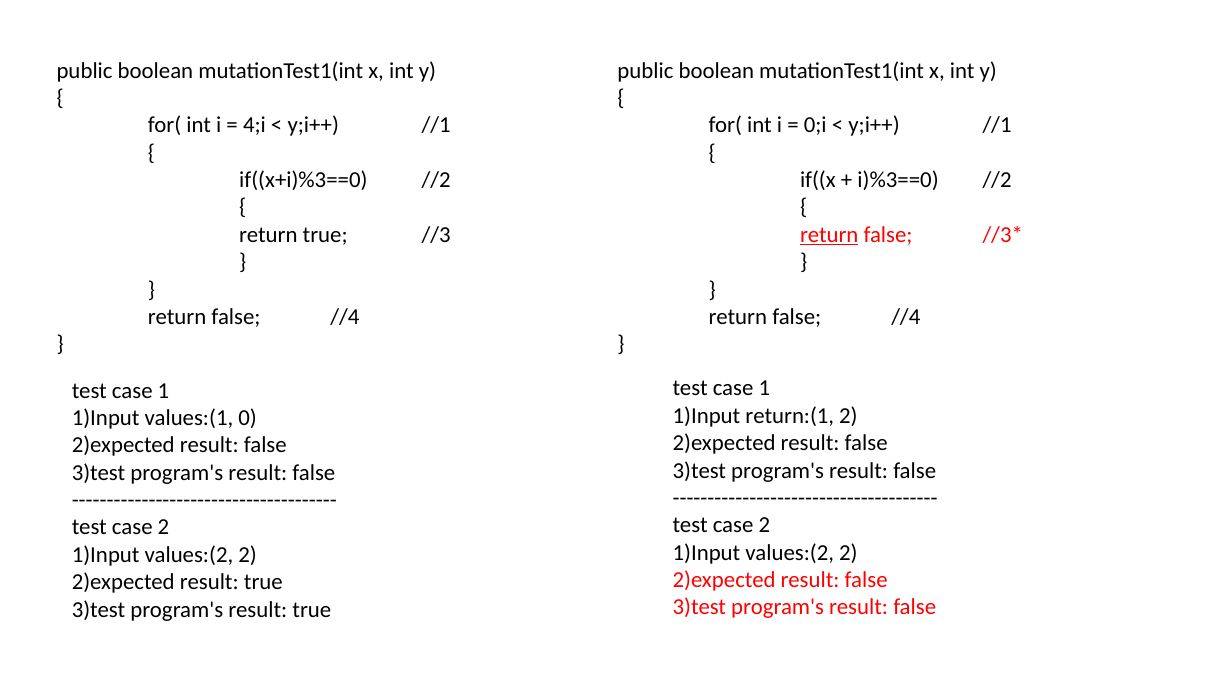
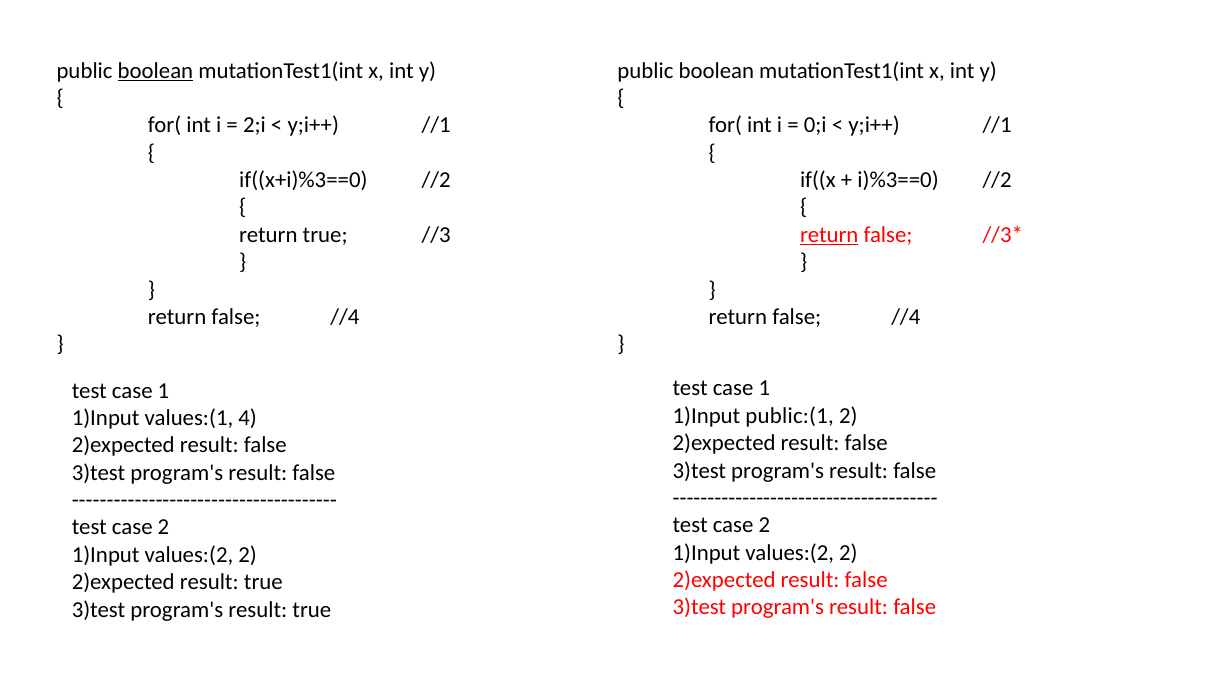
boolean at (155, 71) underline: none -> present
4;i: 4;i -> 2;i
return:(1: return:(1 -> public:(1
0: 0 -> 4
